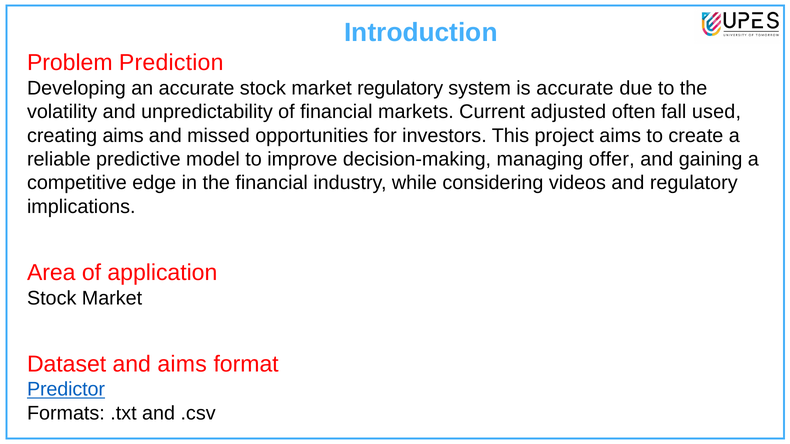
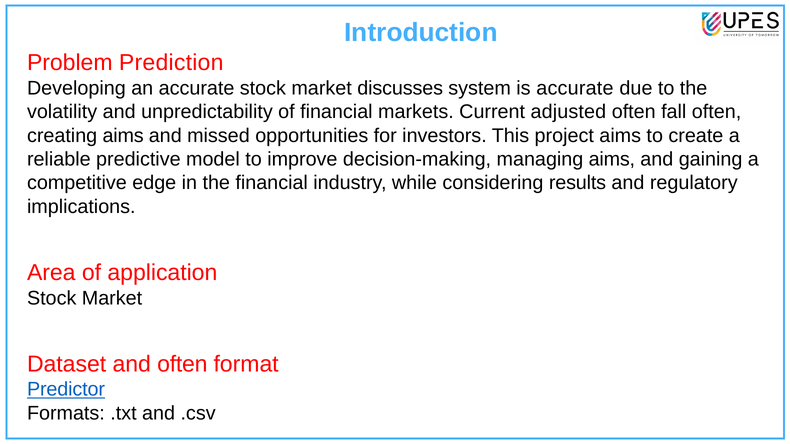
market regulatory: regulatory -> discusses
fall used: used -> often
managing offer: offer -> aims
videos: videos -> results
and aims: aims -> often
